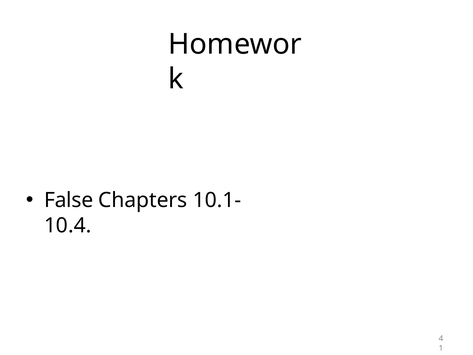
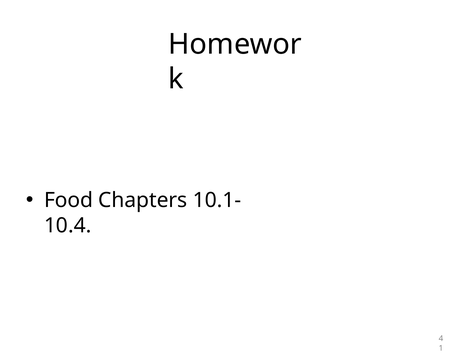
False: False -> Food
